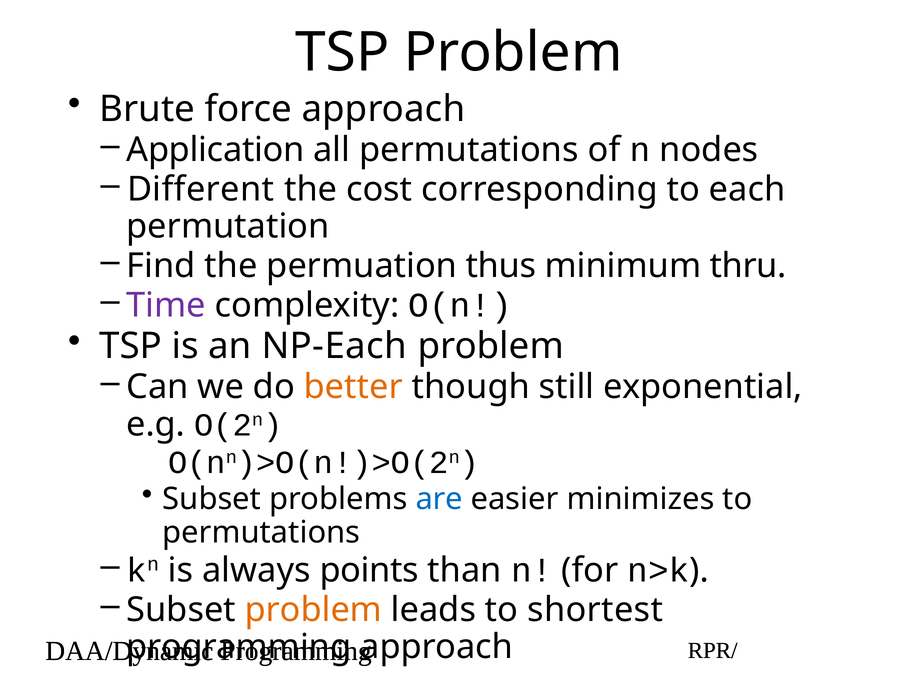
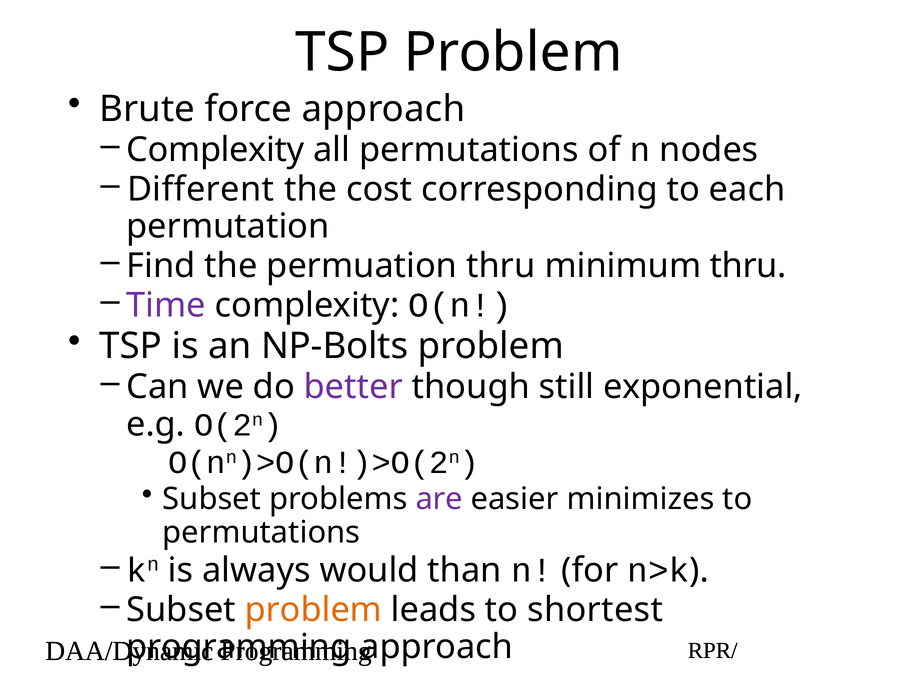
Application at (215, 150): Application -> Complexity
permuation thus: thus -> thru
NP-Each: NP-Each -> NP-Bolts
better colour: orange -> purple
are colour: blue -> purple
points: points -> would
